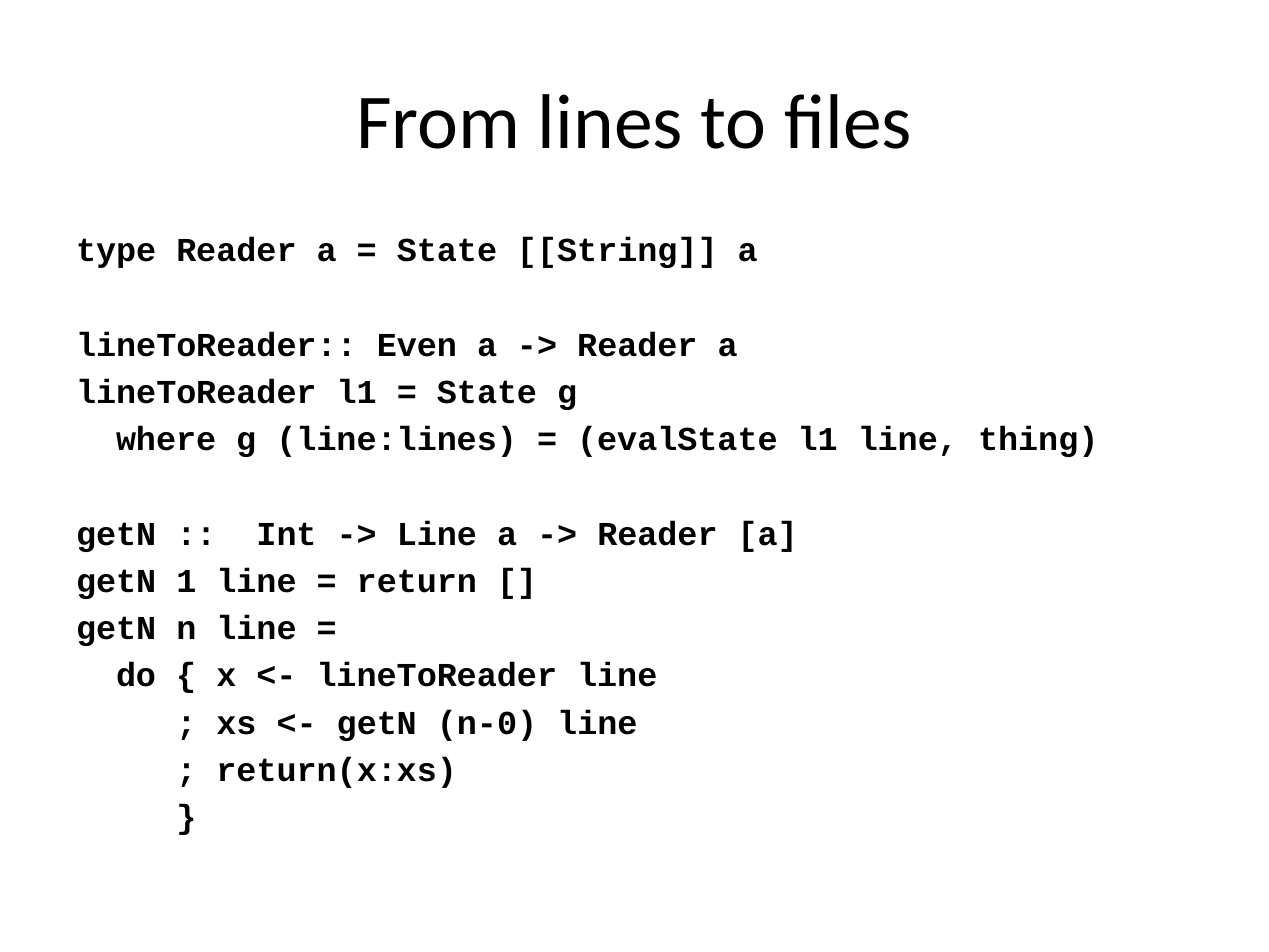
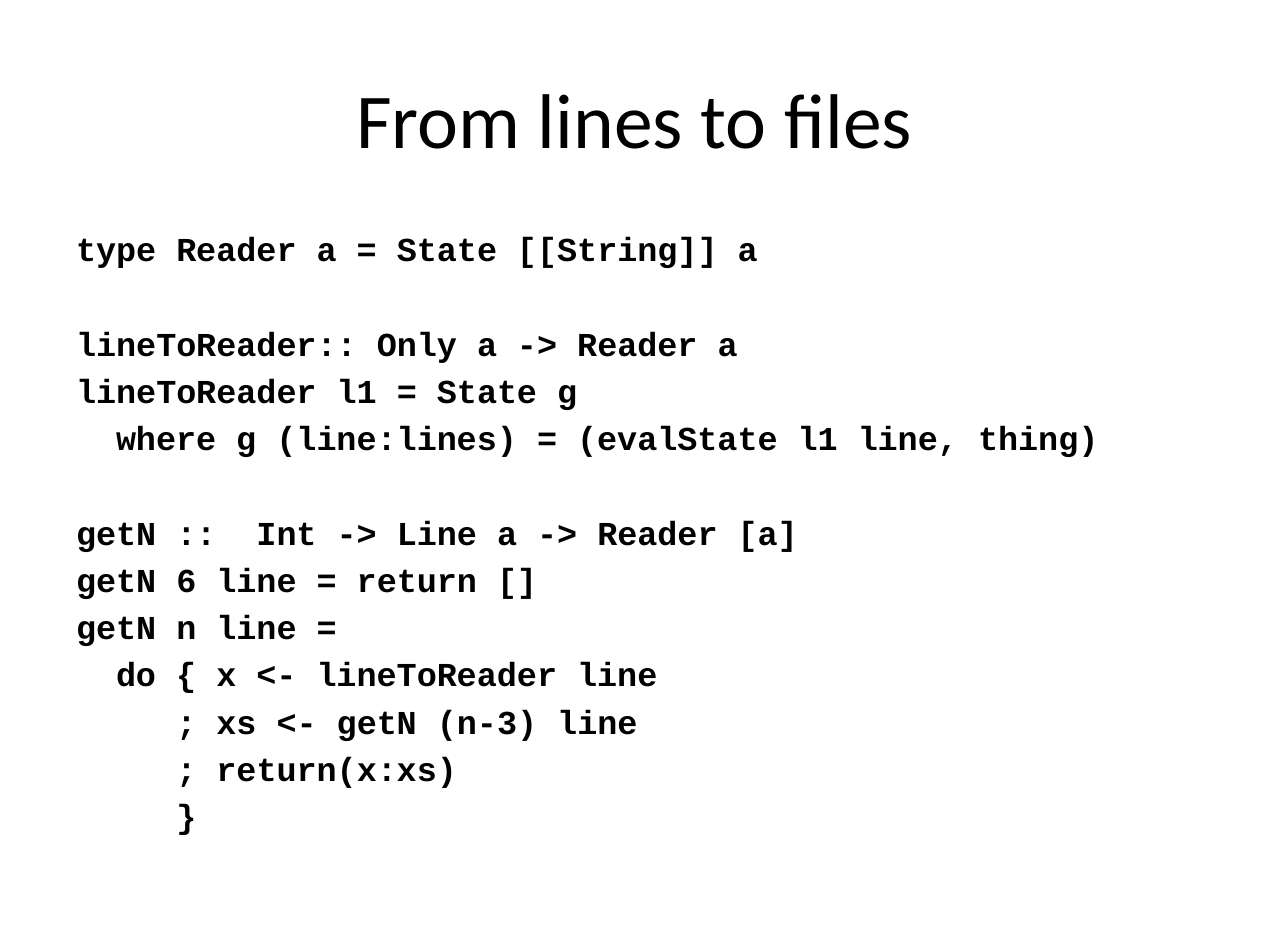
Even: Even -> Only
1: 1 -> 6
n-0: n-0 -> n-3
